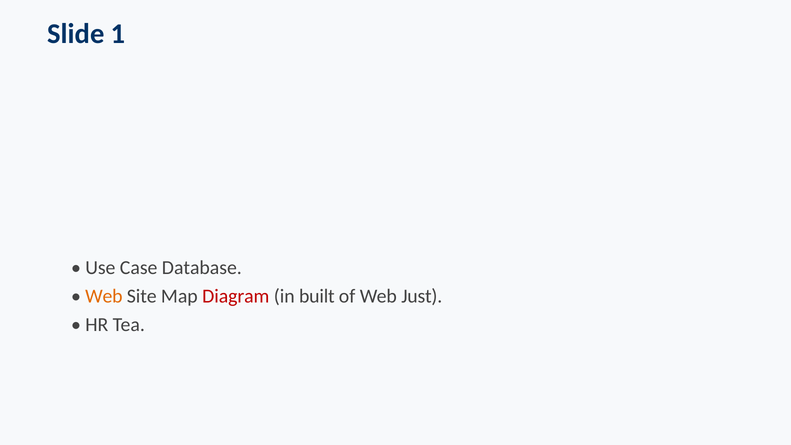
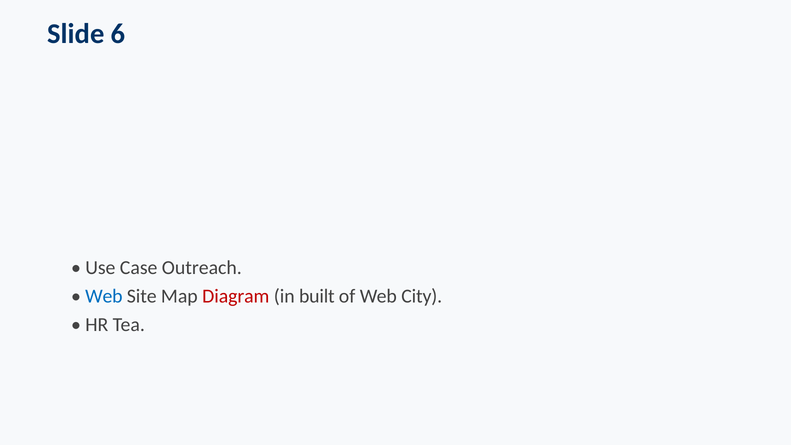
1: 1 -> 6
Database: Database -> Outreach
Web at (104, 296) colour: orange -> blue
Just: Just -> City
